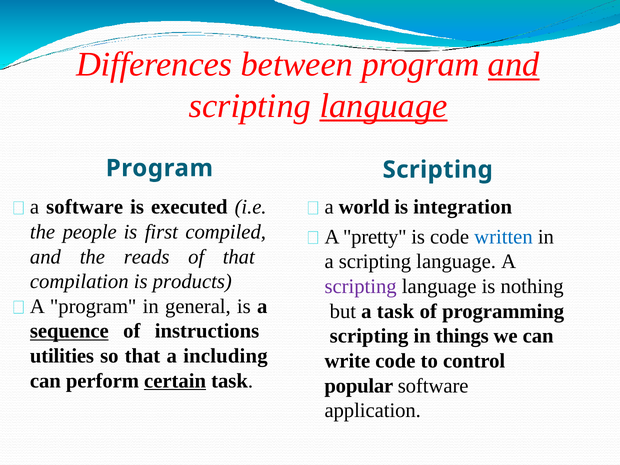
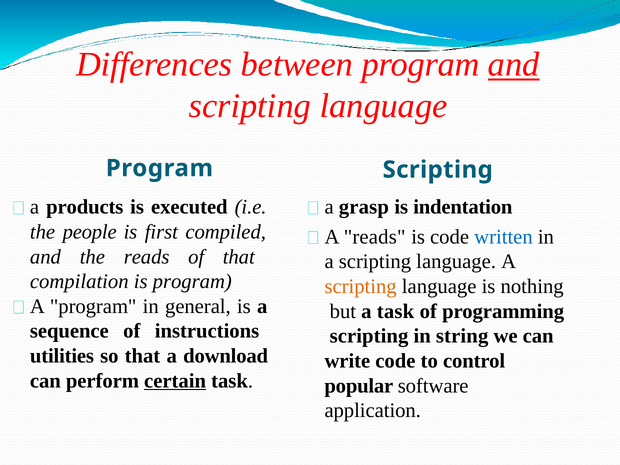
language at (384, 106) underline: present -> none
a software: software -> products
world: world -> grasp
integration: integration -> indentation
A pretty: pretty -> reads
is products: products -> program
scripting at (361, 286) colour: purple -> orange
sequence underline: present -> none
things: things -> string
including: including -> download
